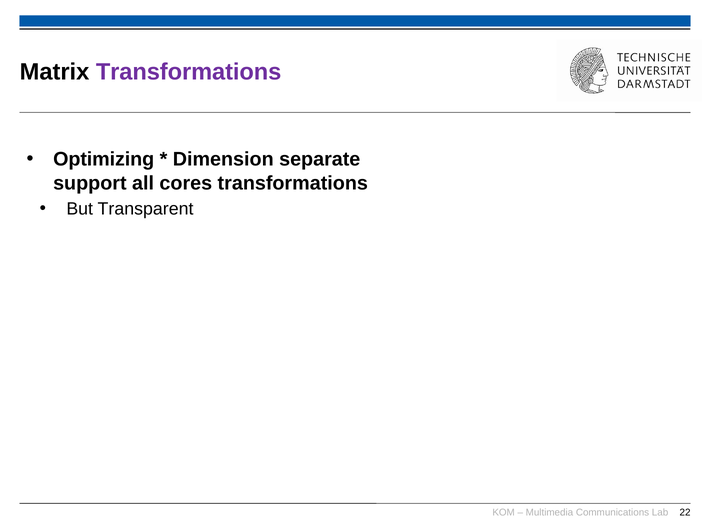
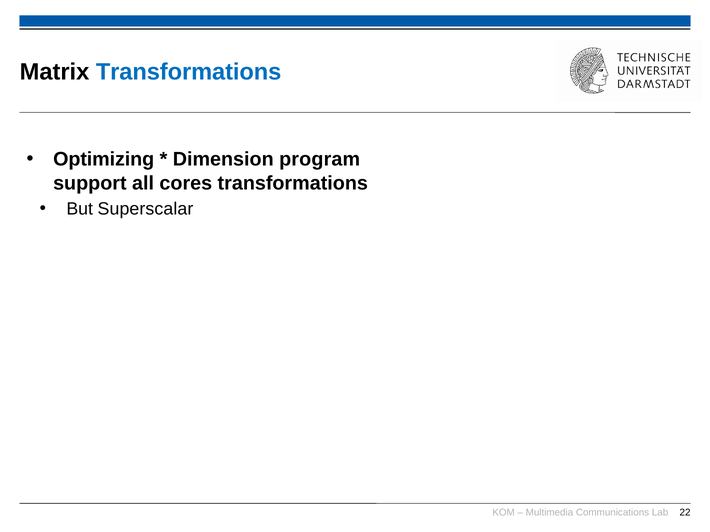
Transformations at (189, 72) colour: purple -> blue
separate: separate -> program
Transparent: Transparent -> Superscalar
